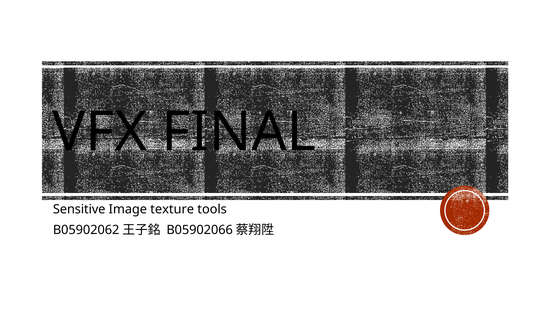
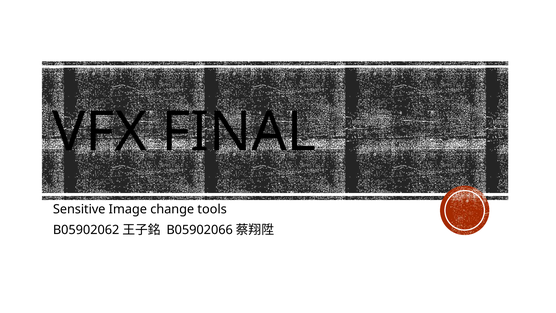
texture: texture -> change
